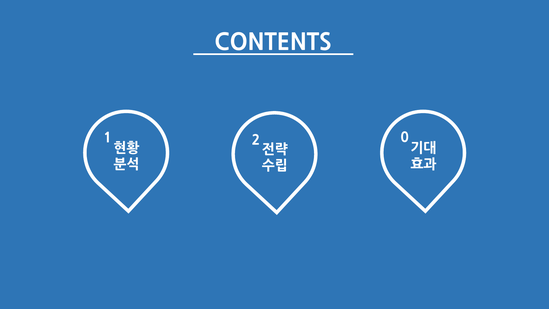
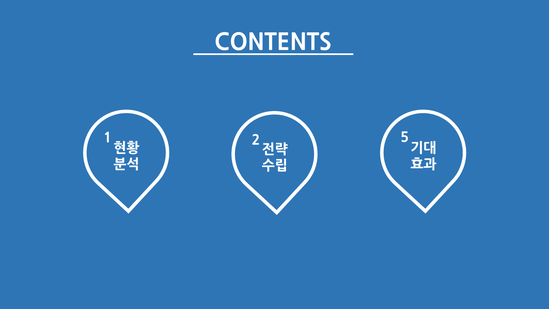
0: 0 -> 5
